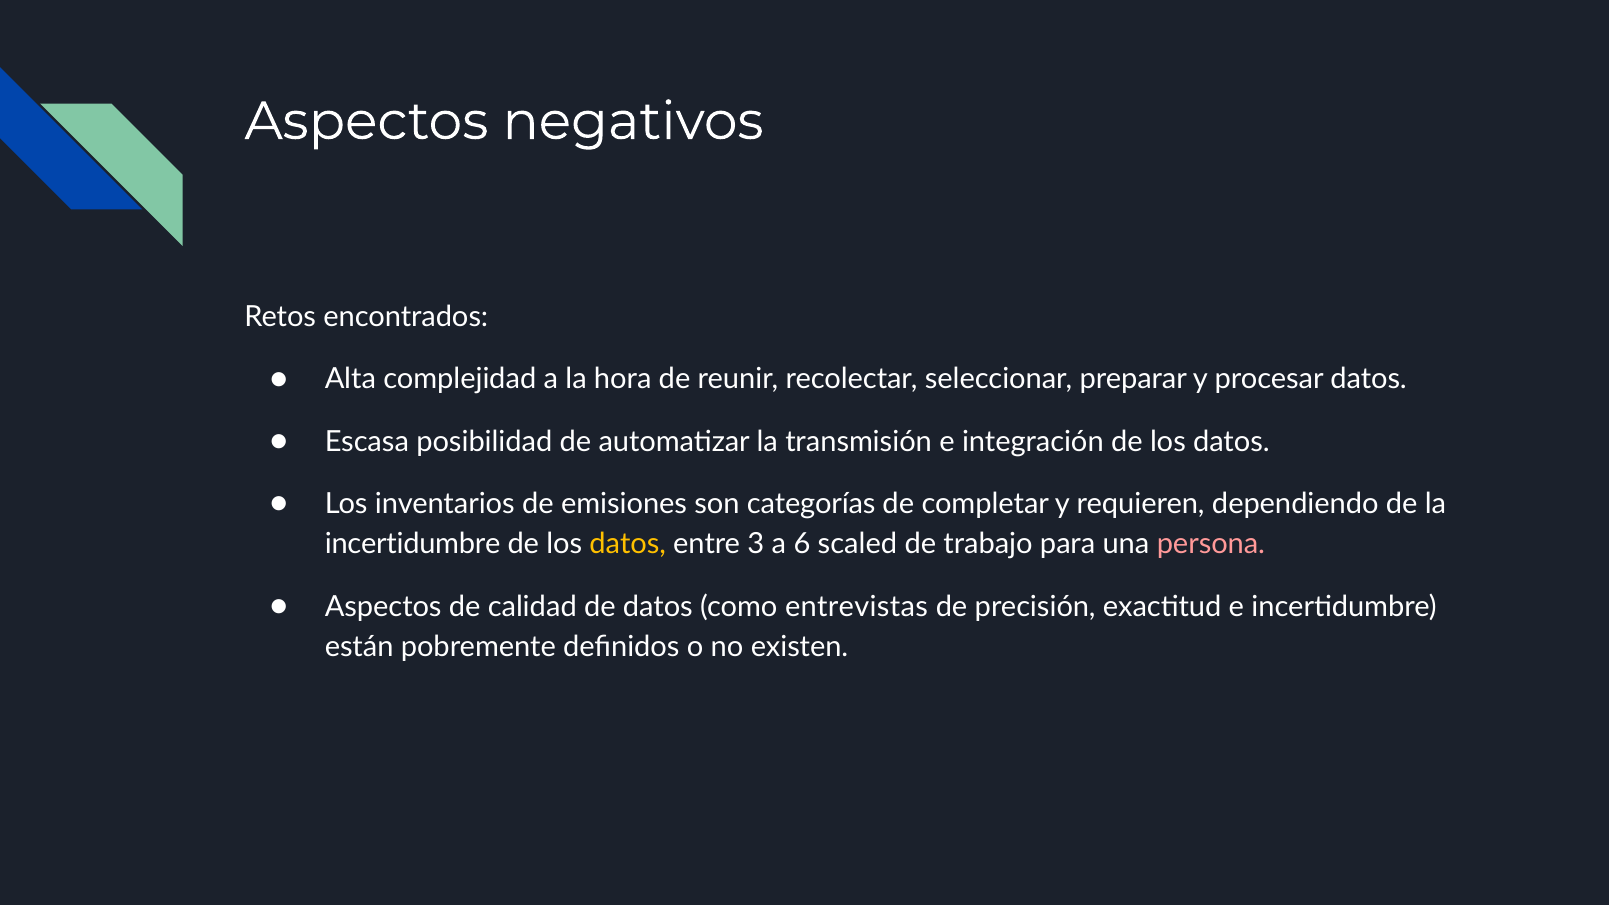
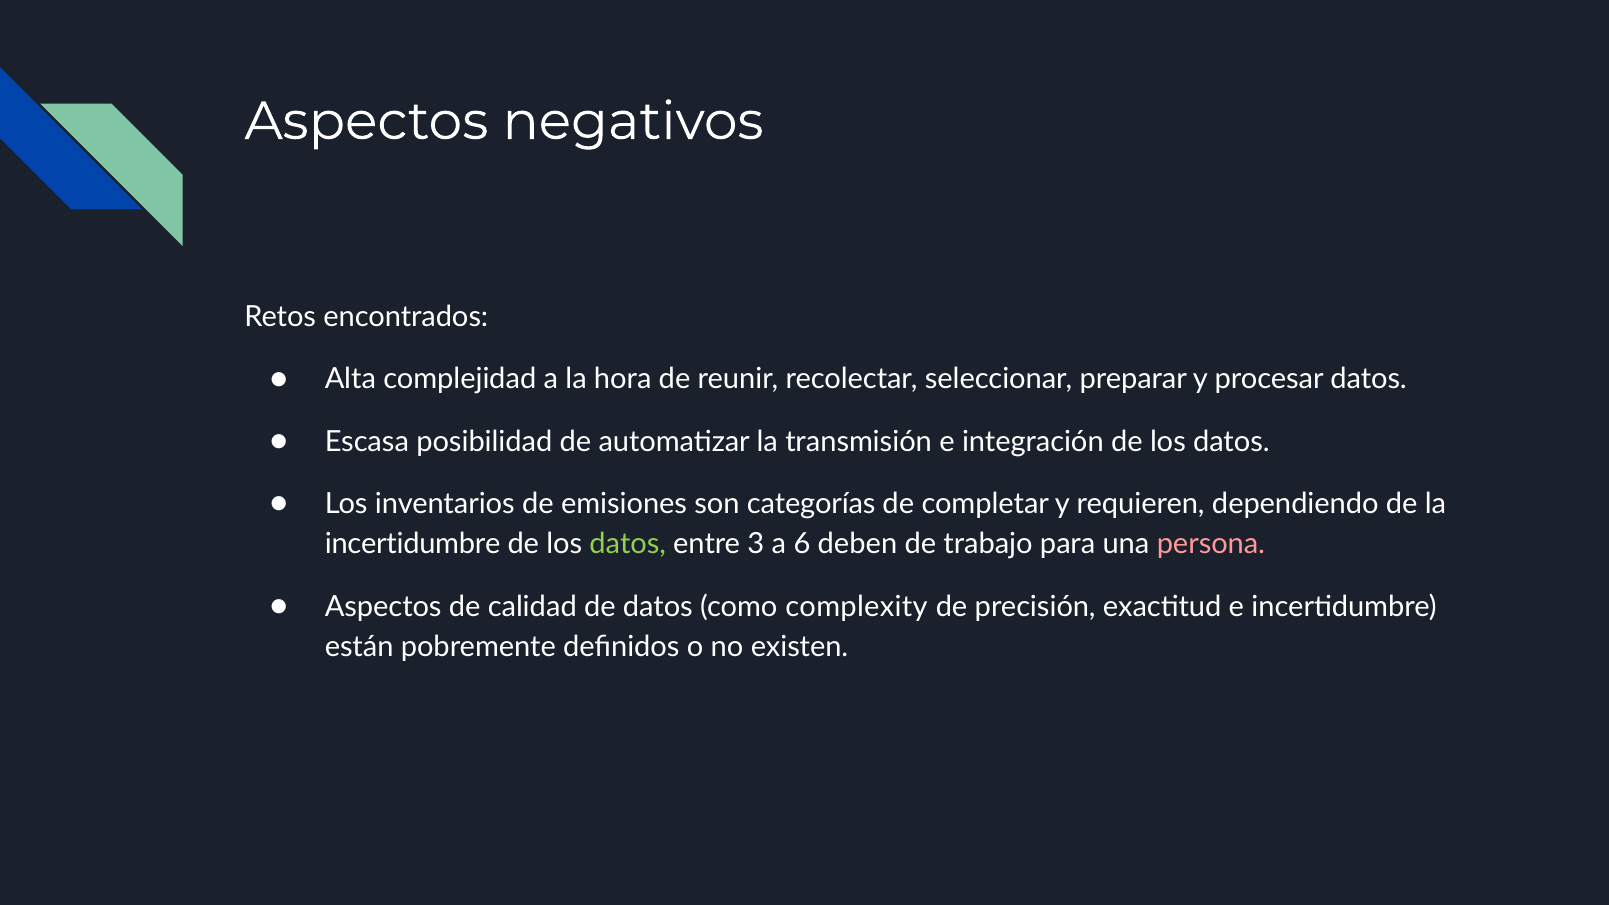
datos at (628, 544) colour: yellow -> light green
scaled: scaled -> deben
entrevistas: entrevistas -> complexity
